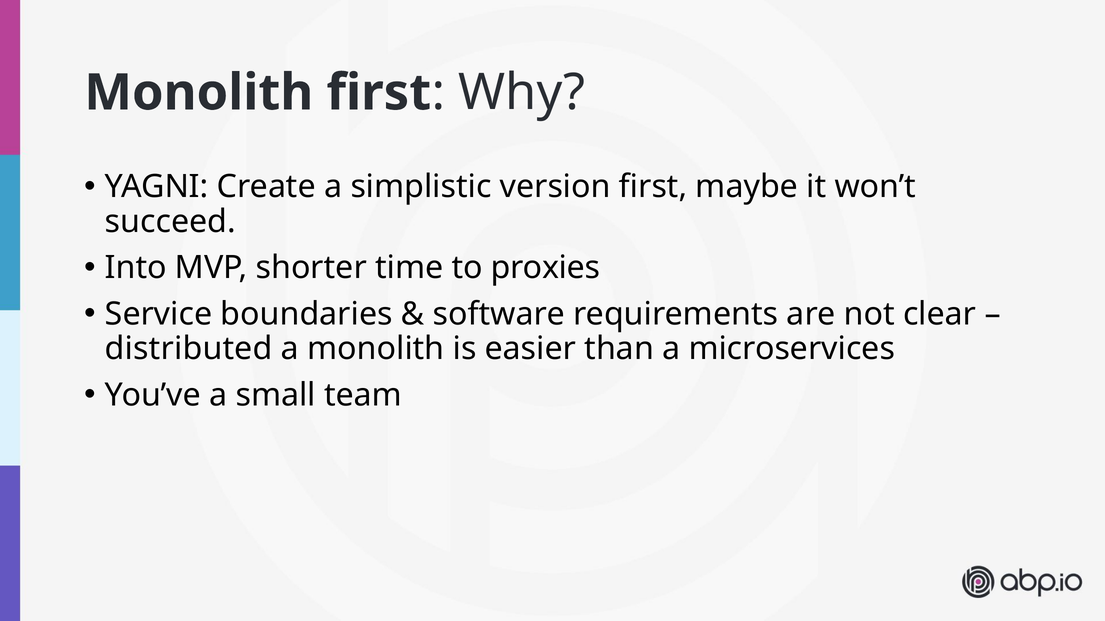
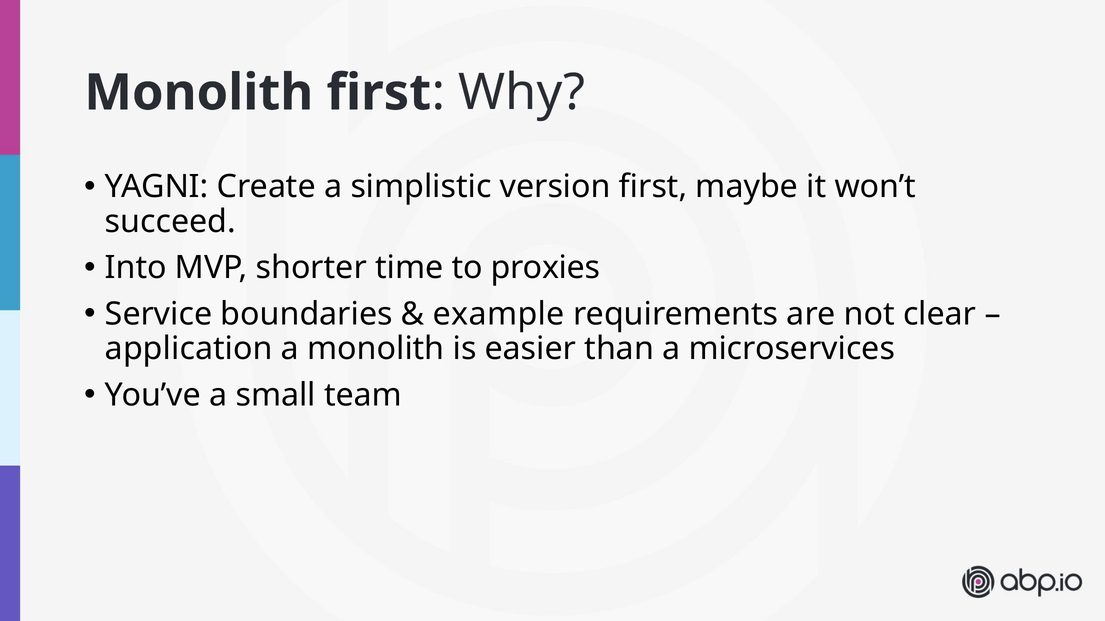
software: software -> example
distributed: distributed -> application
